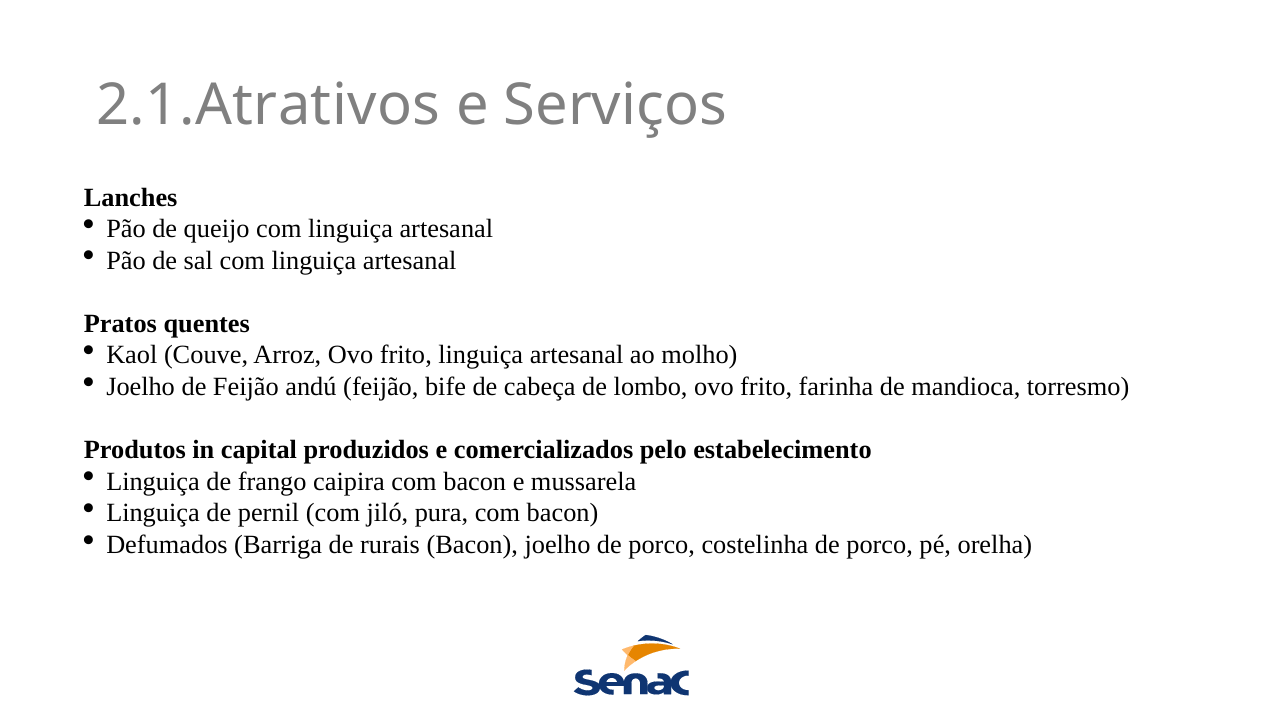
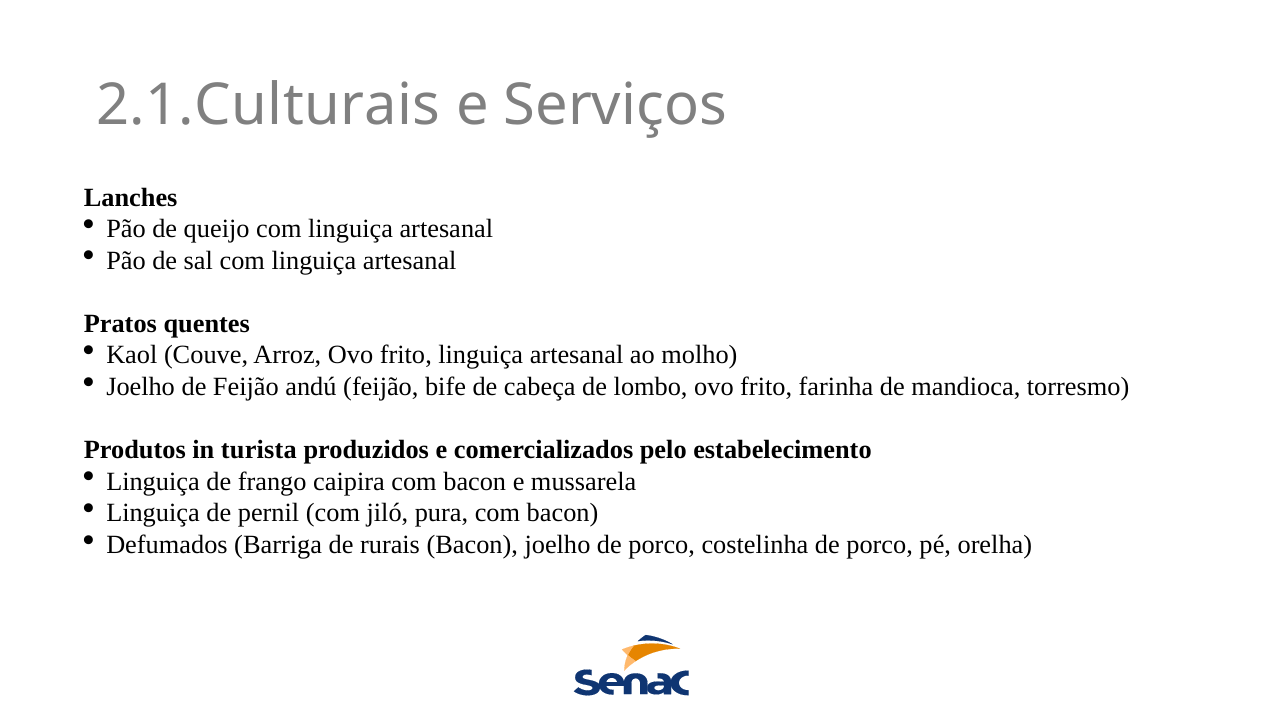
2.1.Atrativos: 2.1.Atrativos -> 2.1.Culturais
capital: capital -> turista
